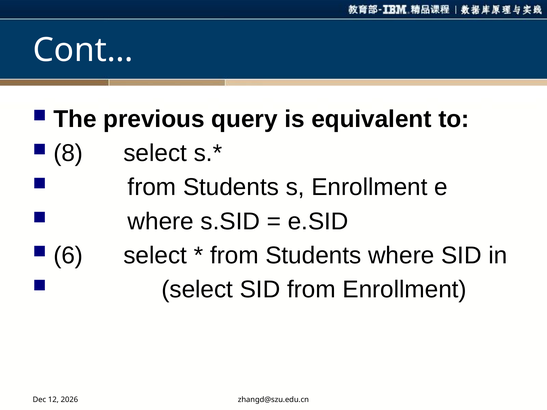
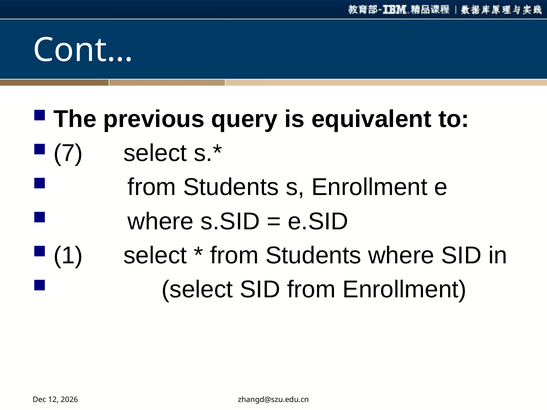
8: 8 -> 7
6: 6 -> 1
